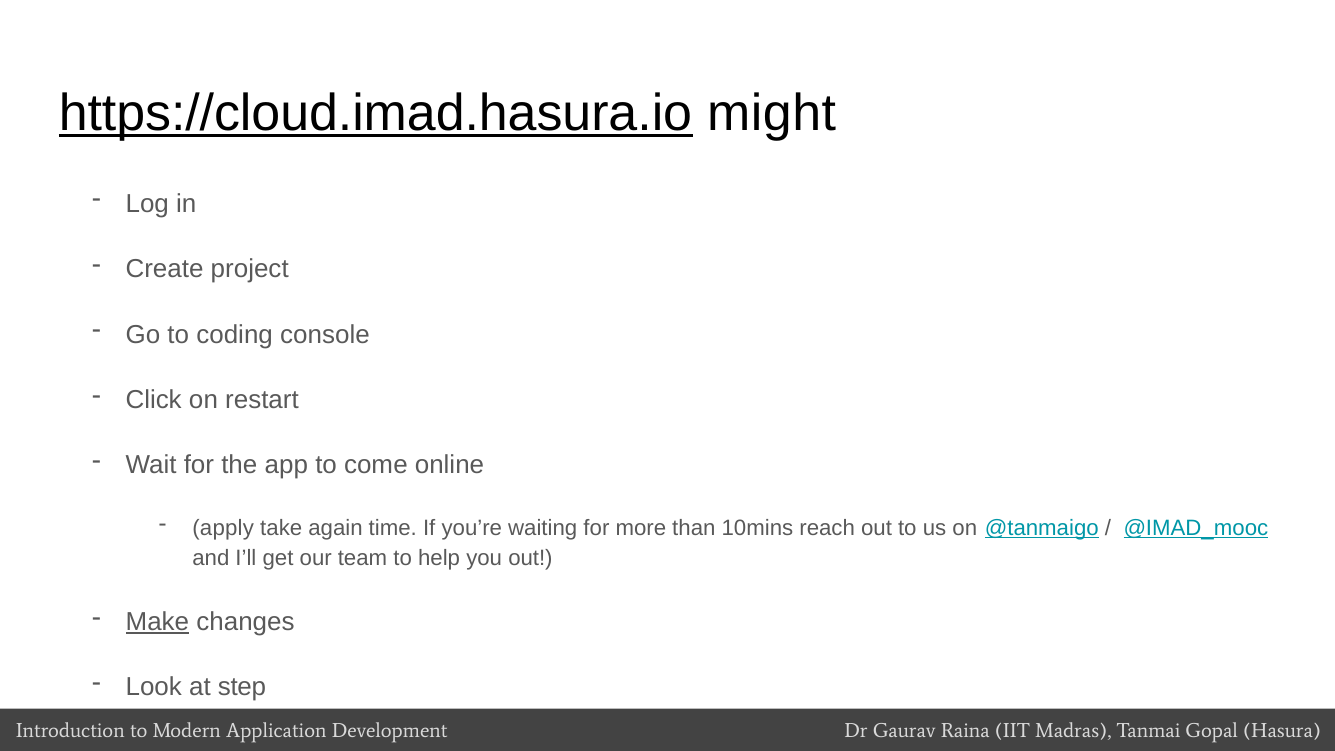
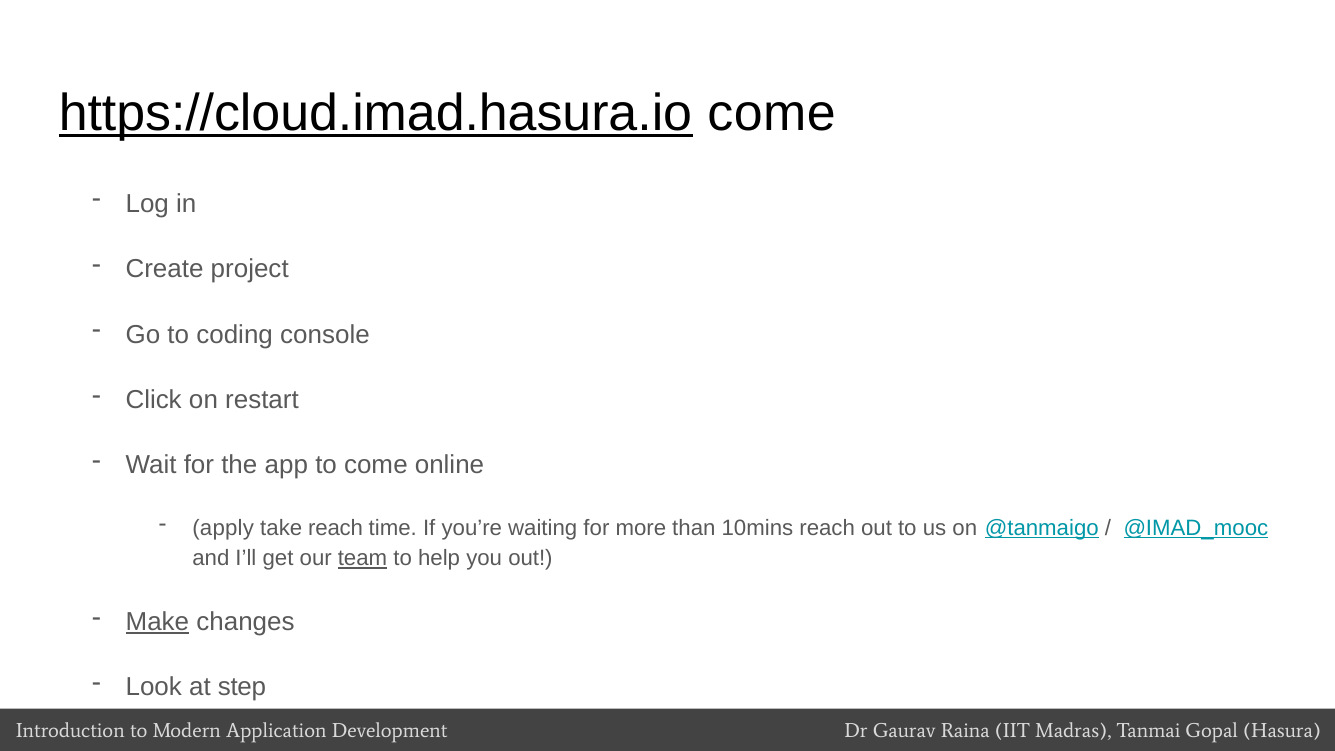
https://cloud.imad.hasura.io might: might -> come
take again: again -> reach
team underline: none -> present
